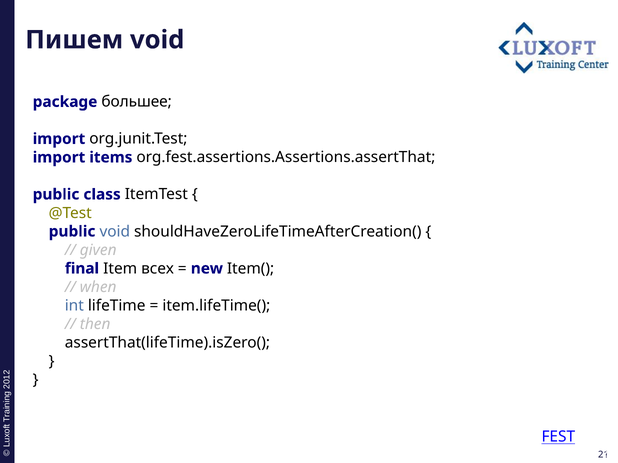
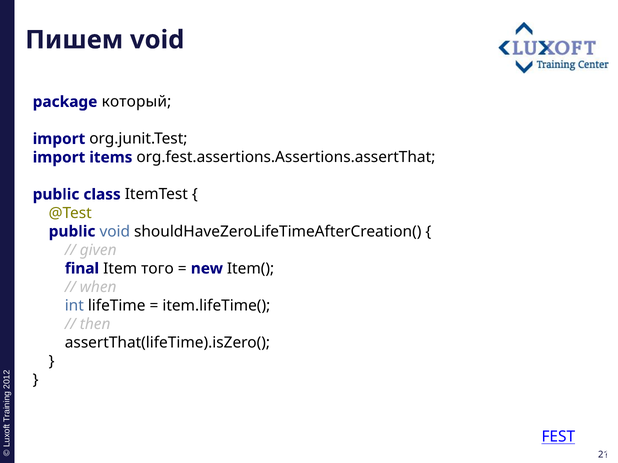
большее: большее -> который
всех: всех -> того
